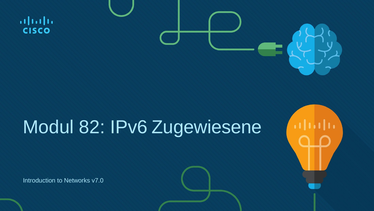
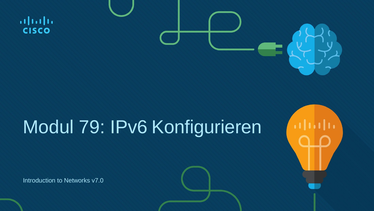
82: 82 -> 79
Zugewiesene: Zugewiesene -> Konfigurieren
